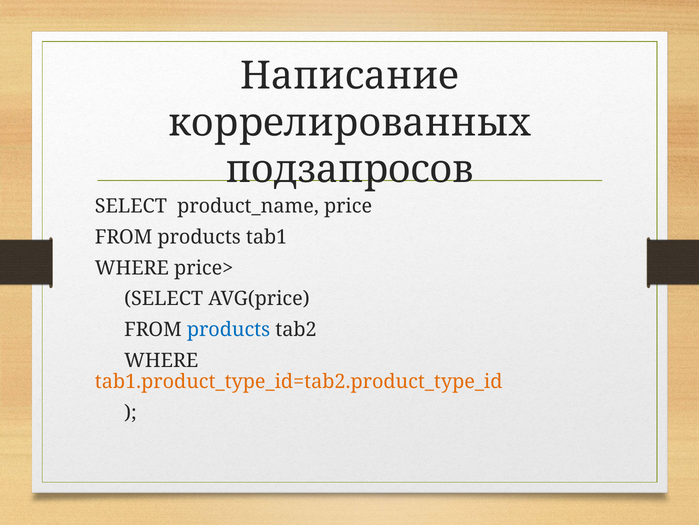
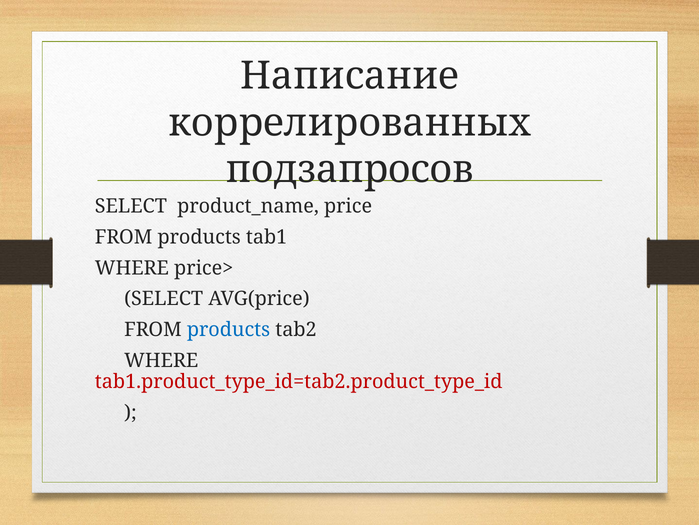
tab1.product_type_id=tab2.product_type_id colour: orange -> red
